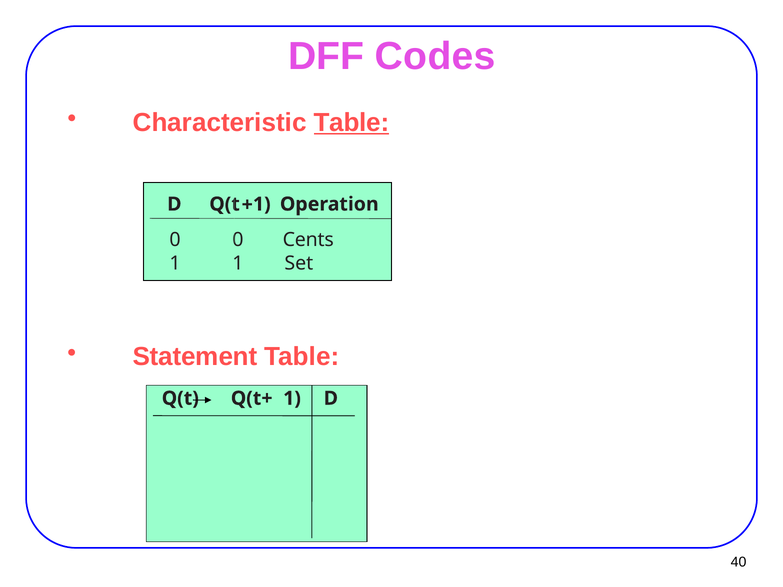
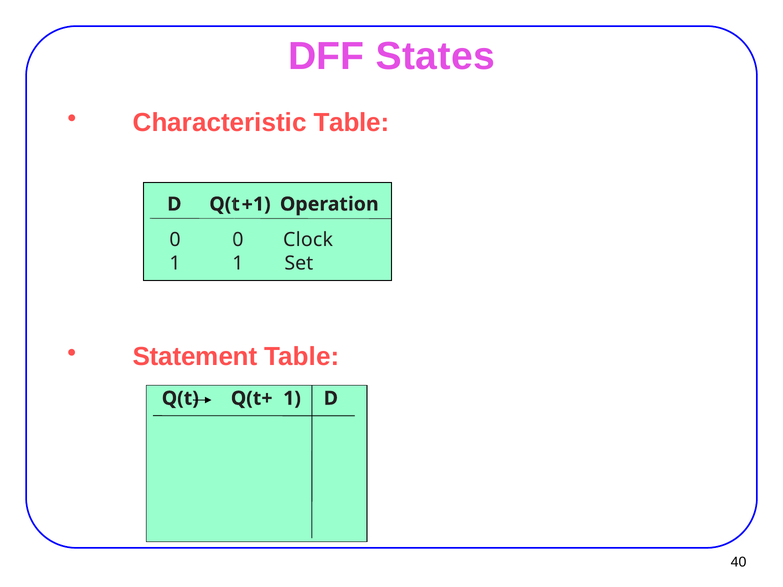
Codes: Codes -> States
Table at (351, 123) underline: present -> none
Cents: Cents -> Clock
